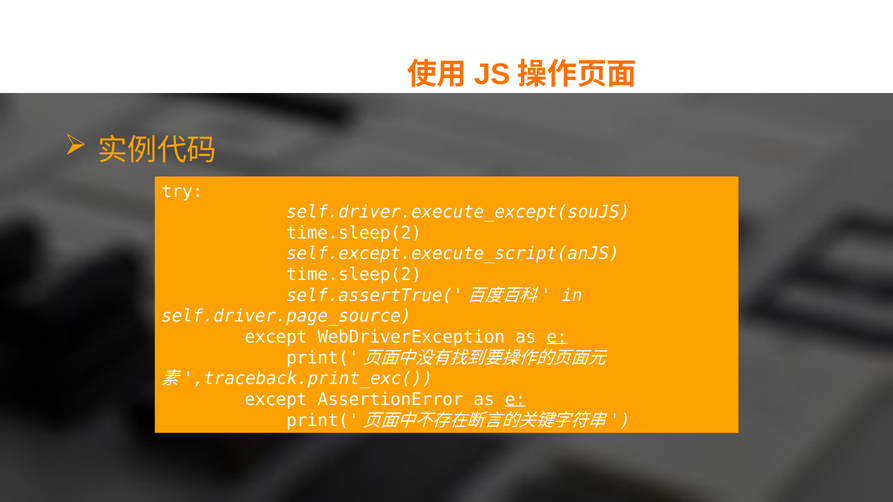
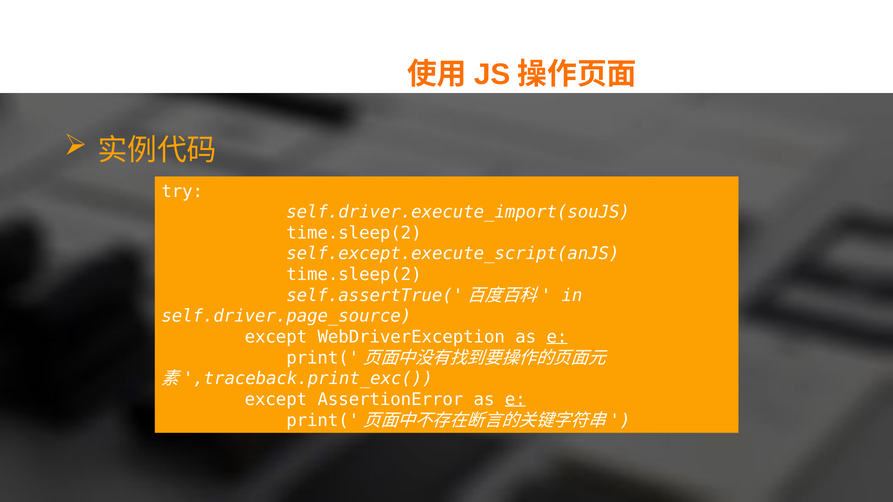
self.driver.execute_except(souJS: self.driver.execute_except(souJS -> self.driver.execute_import(souJS
